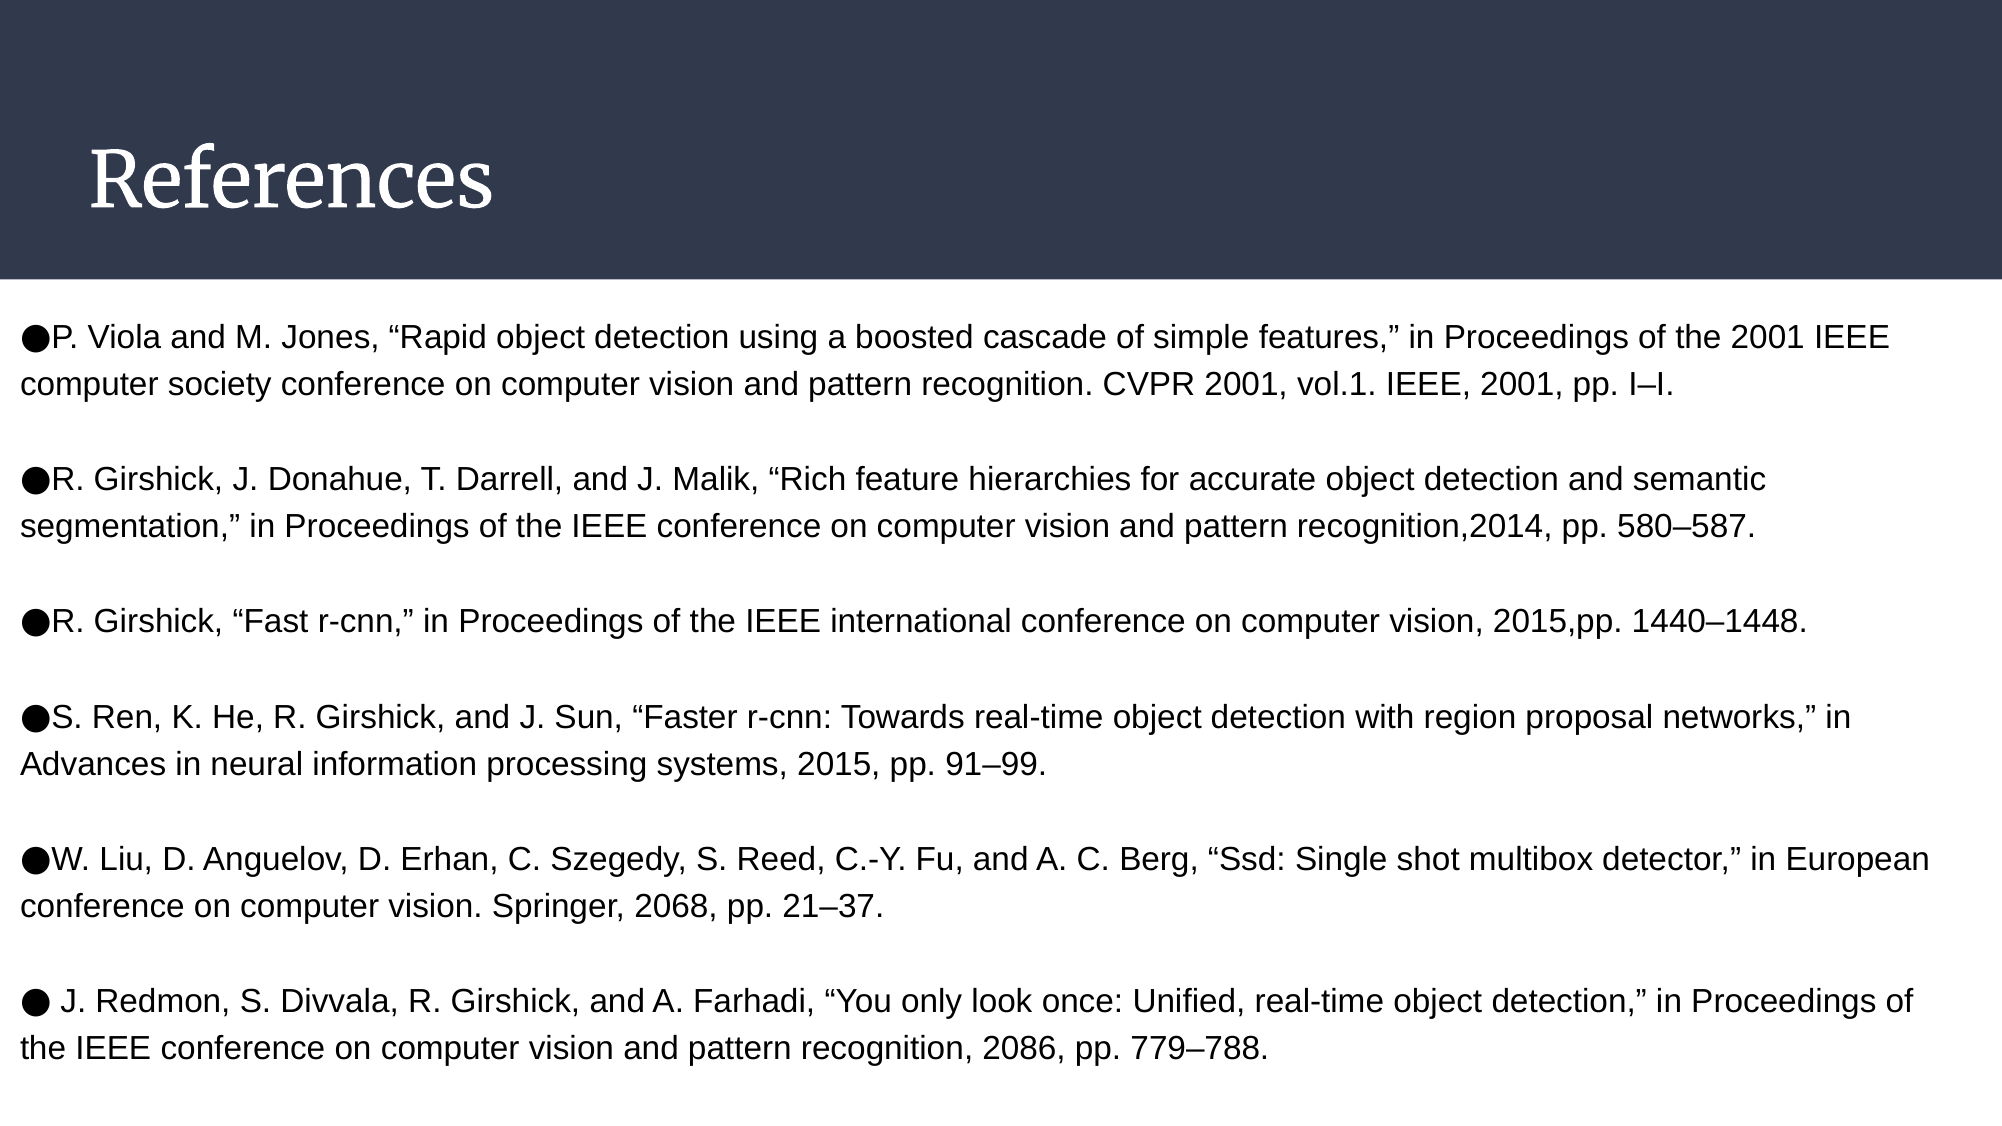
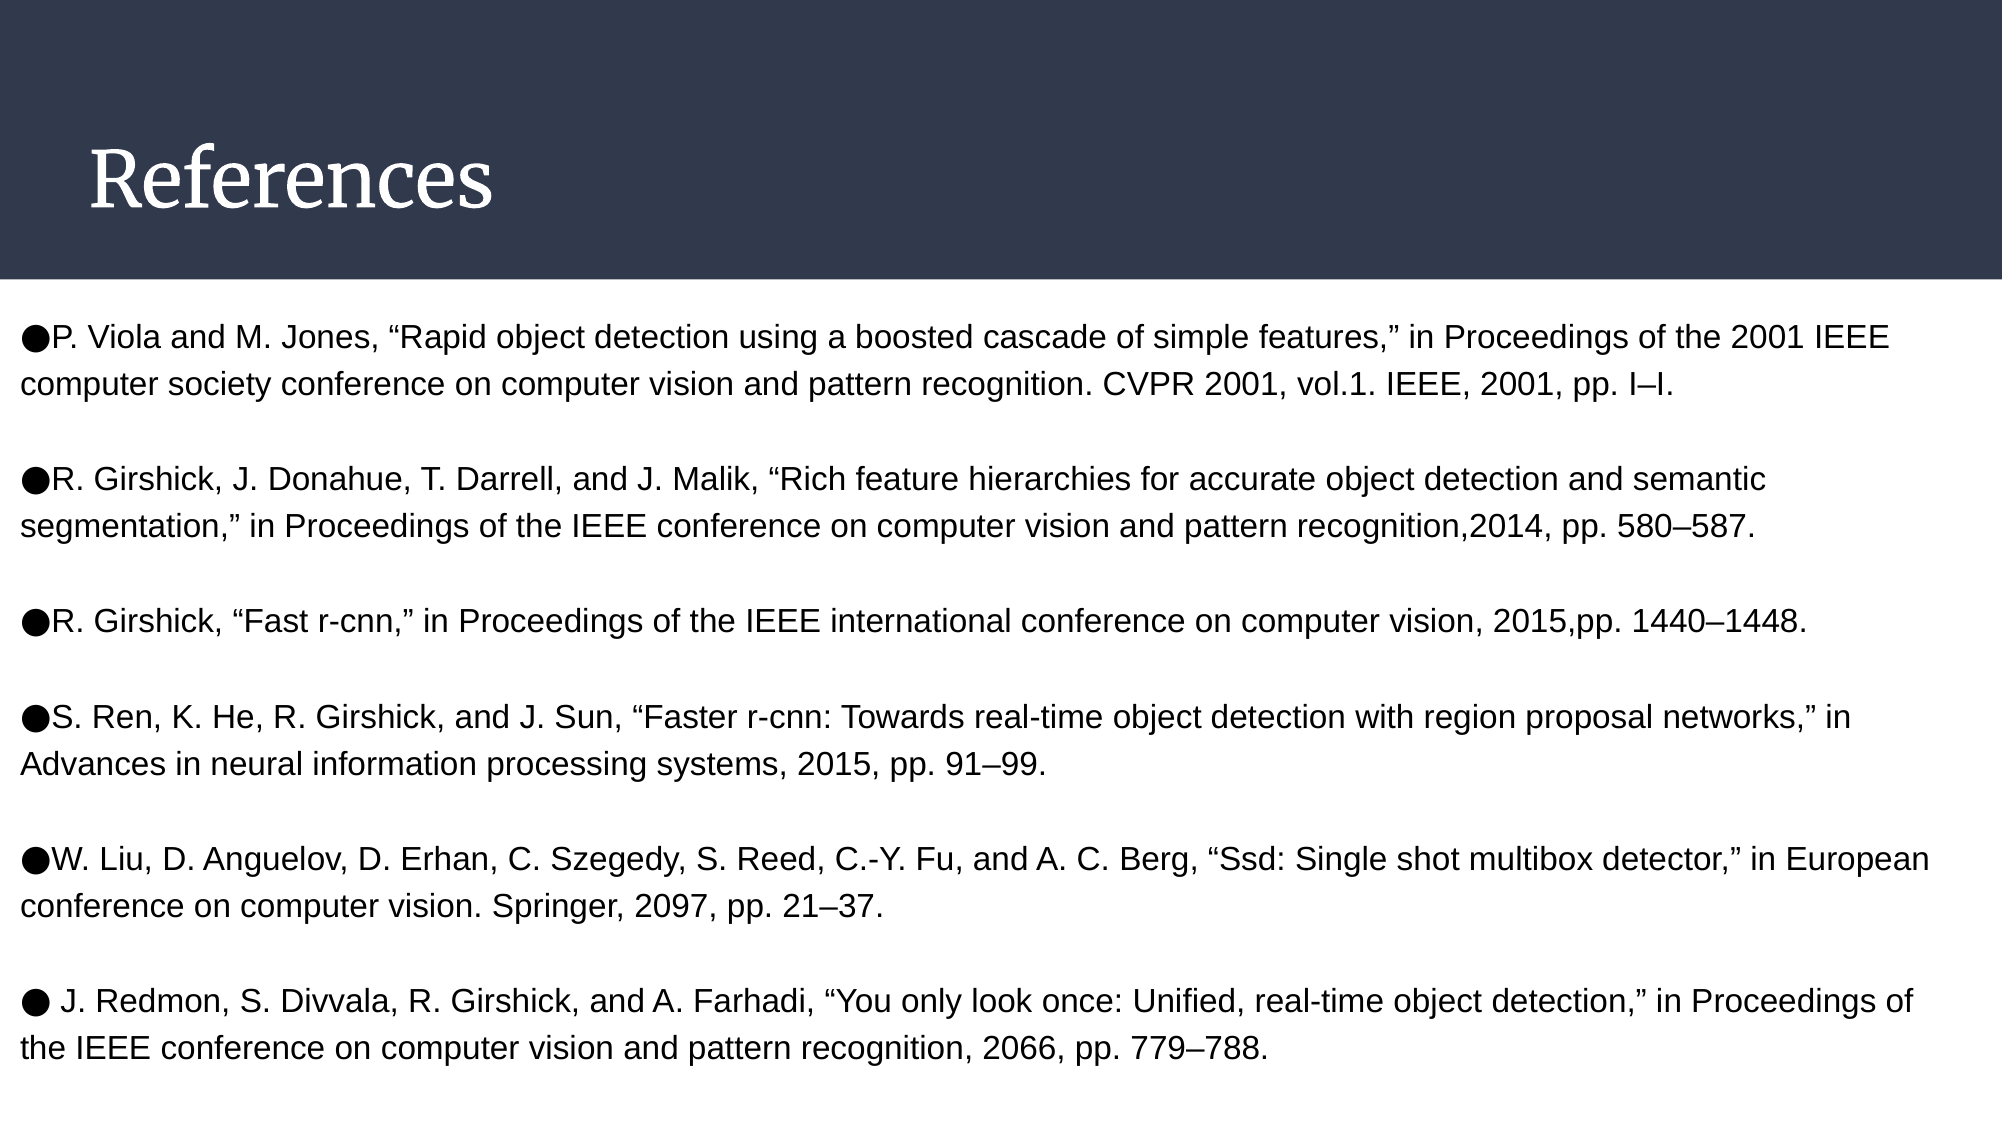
2068: 2068 -> 2097
2086: 2086 -> 2066
